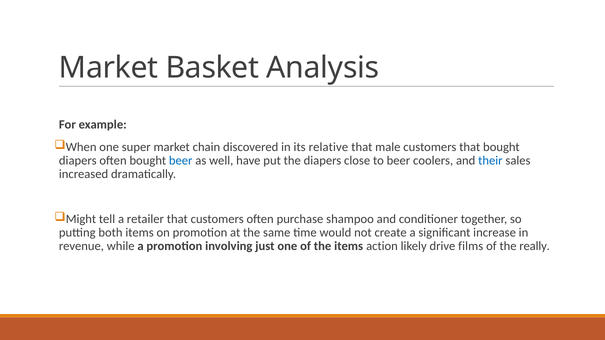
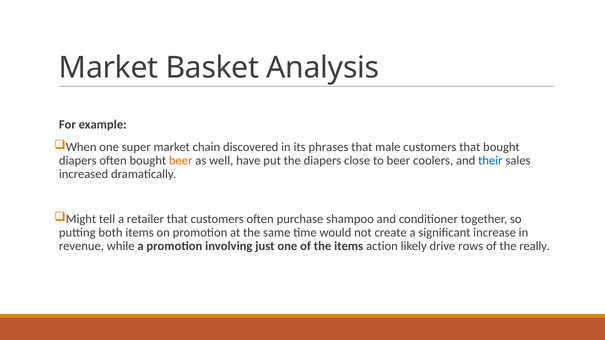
relative: relative -> phrases
beer at (181, 161) colour: blue -> orange
films: films -> rows
